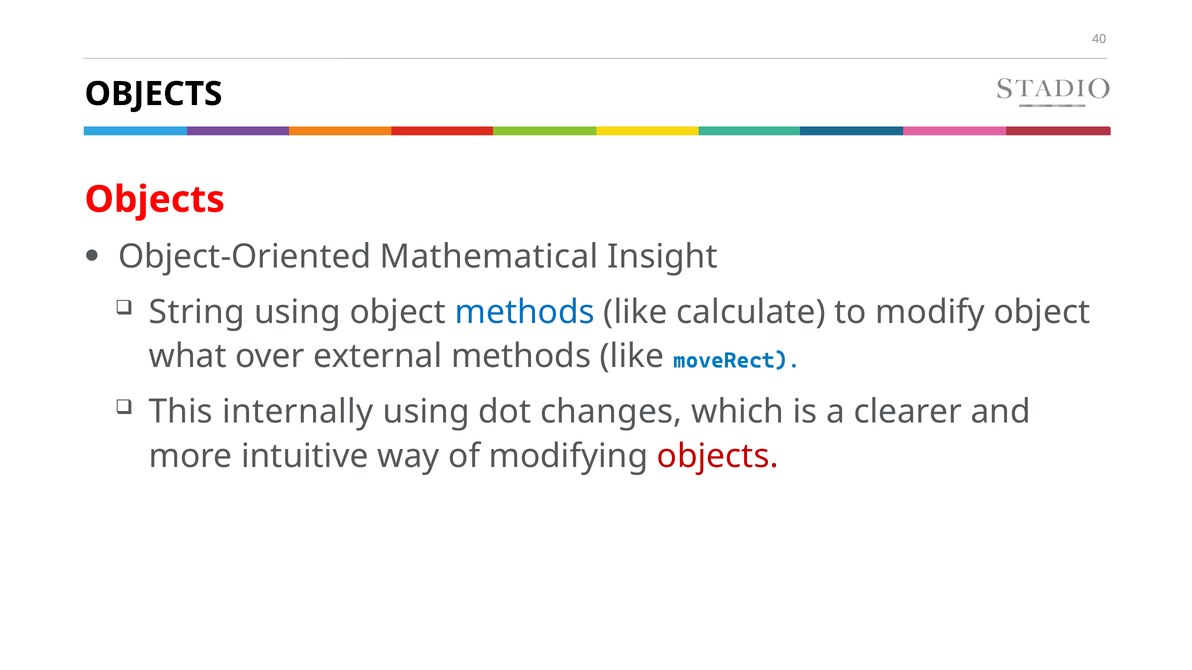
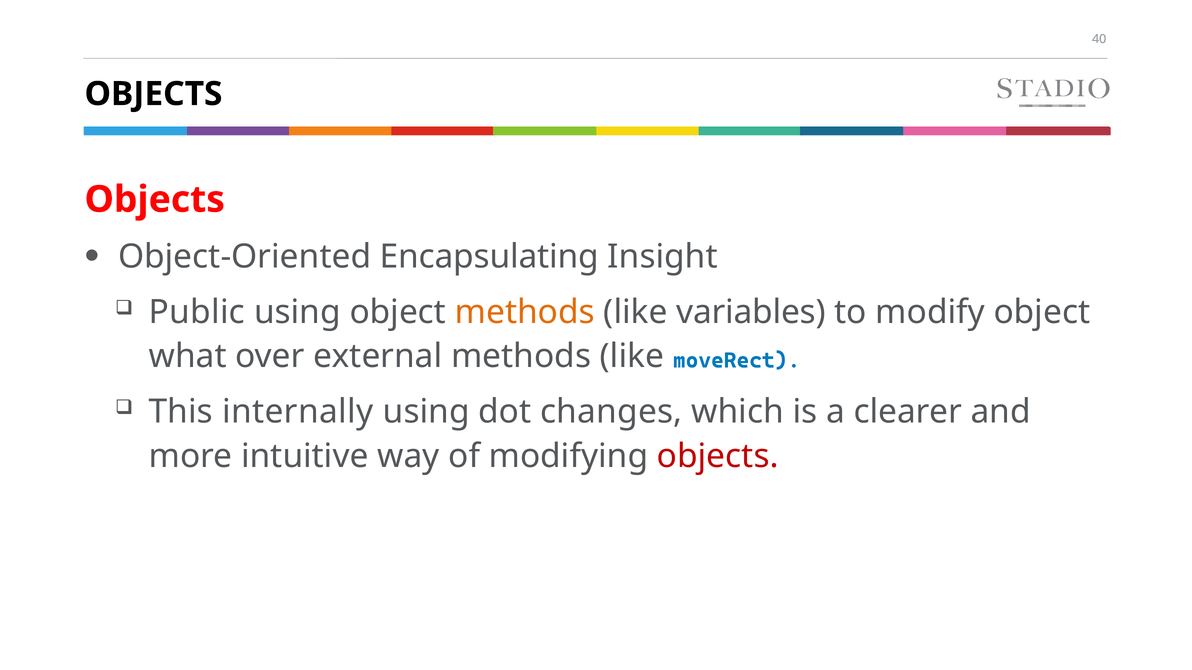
Mathematical: Mathematical -> Encapsulating
String: String -> Public
methods at (525, 312) colour: blue -> orange
calculate: calculate -> variables
